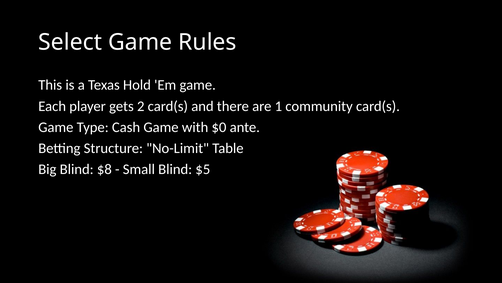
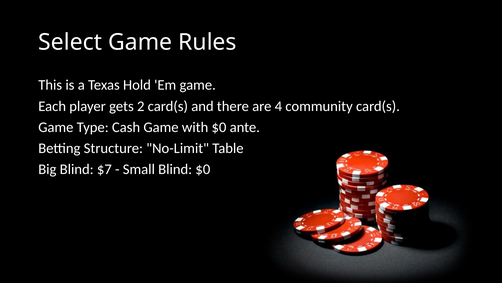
1: 1 -> 4
$8: $8 -> $7
Blind $5: $5 -> $0
